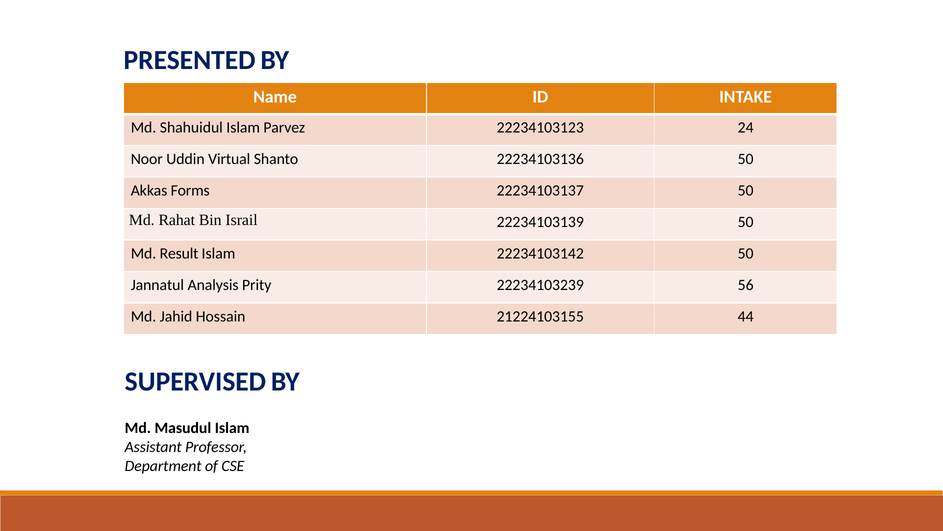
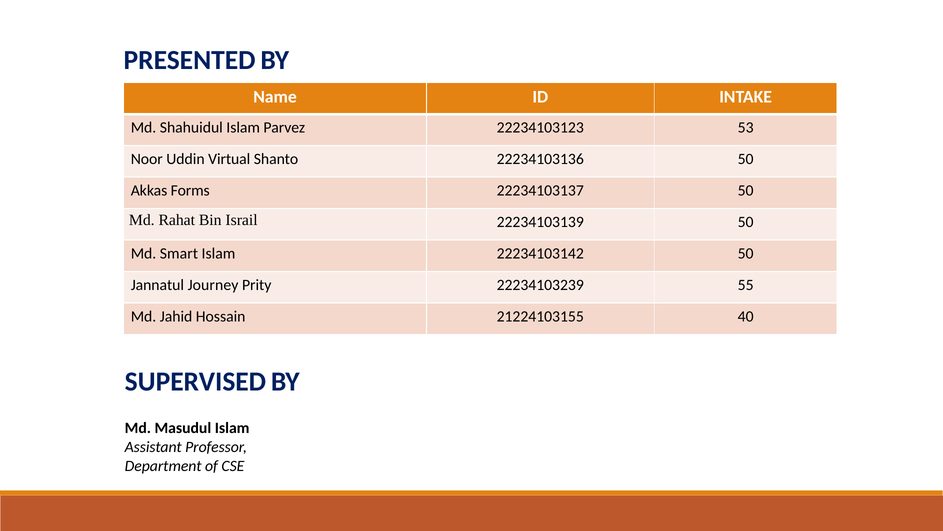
24: 24 -> 53
Result: Result -> Smart
Analysis: Analysis -> Journey
56: 56 -> 55
44: 44 -> 40
